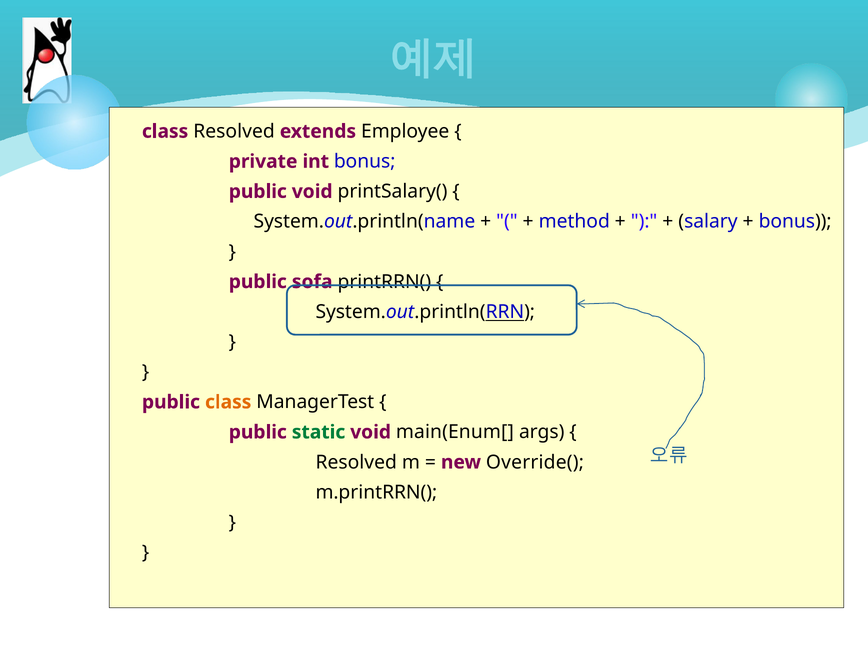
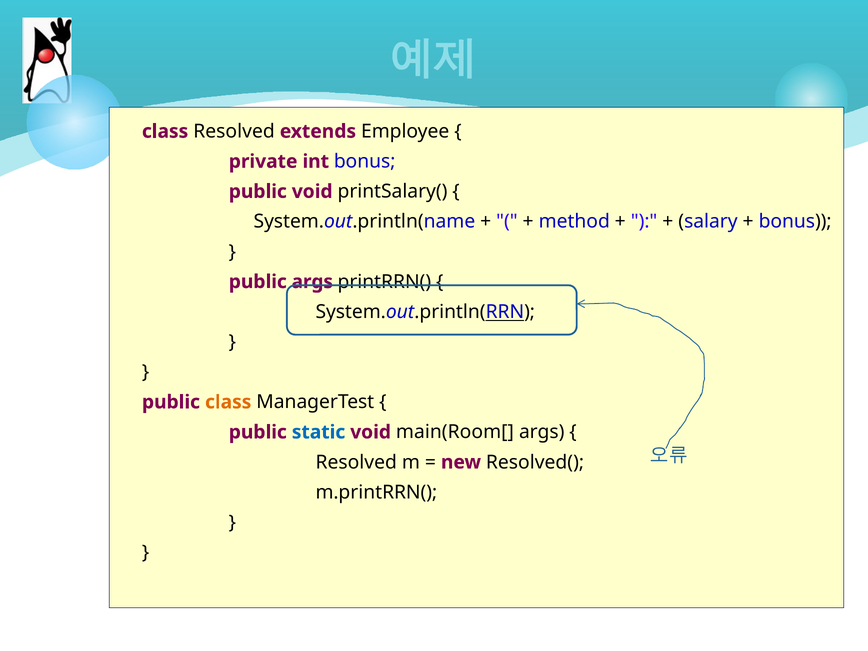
public sofa: sofa -> args
static colour: green -> blue
main(Enum[: main(Enum[ -> main(Room[
Override(: Override( -> Resolved(
